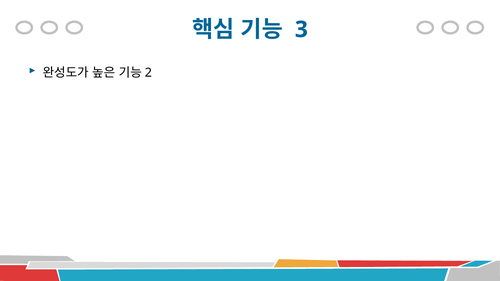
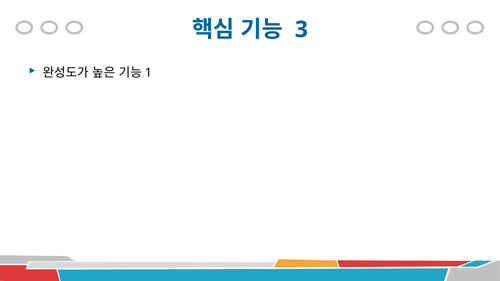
2: 2 -> 1
